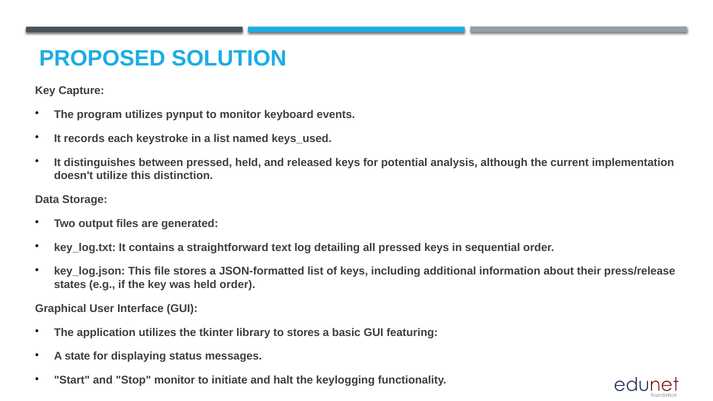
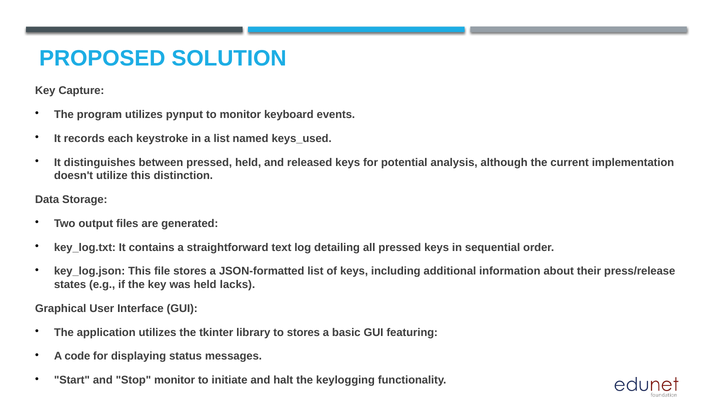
held order: order -> lacks
state: state -> code
